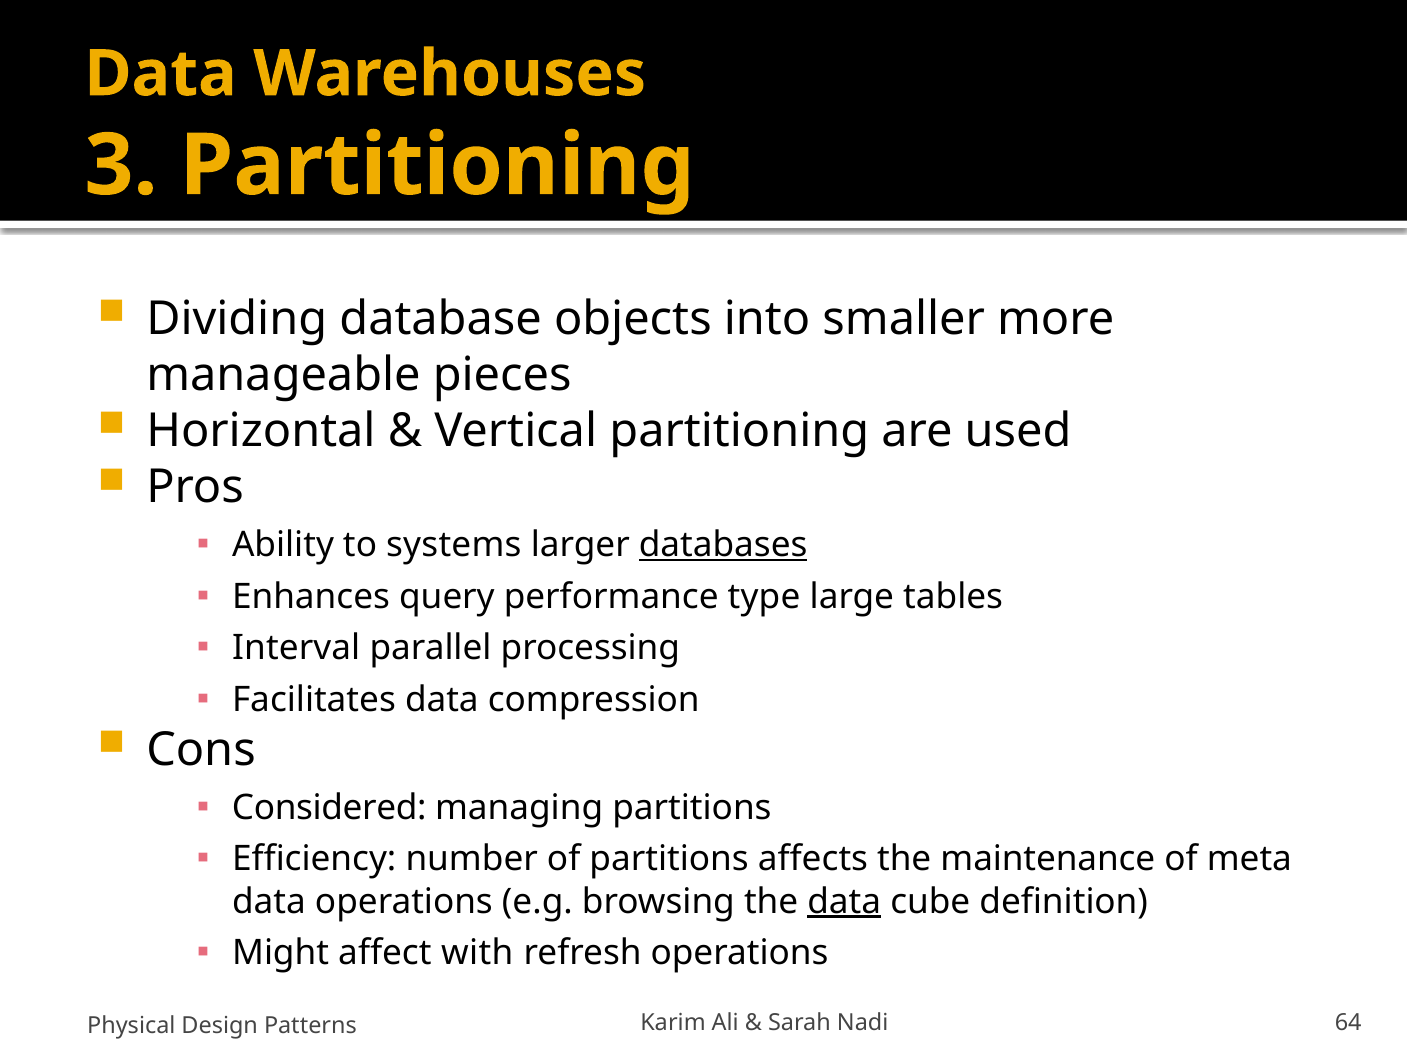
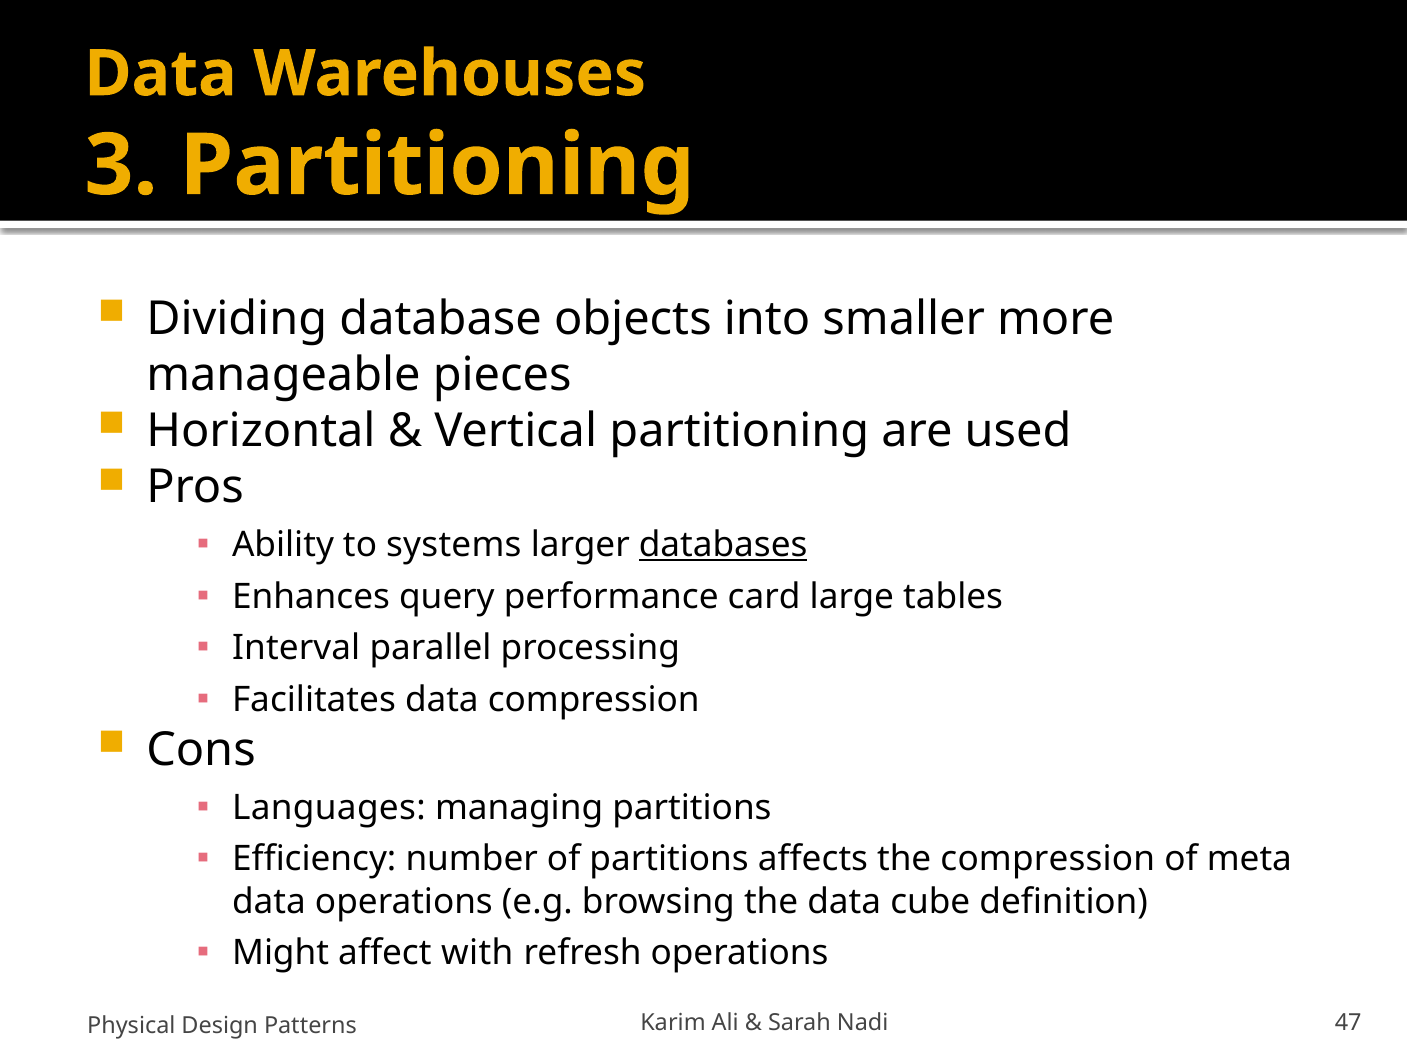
type: type -> card
Considered: Considered -> Languages
the maintenance: maintenance -> compression
data at (844, 902) underline: present -> none
64: 64 -> 47
